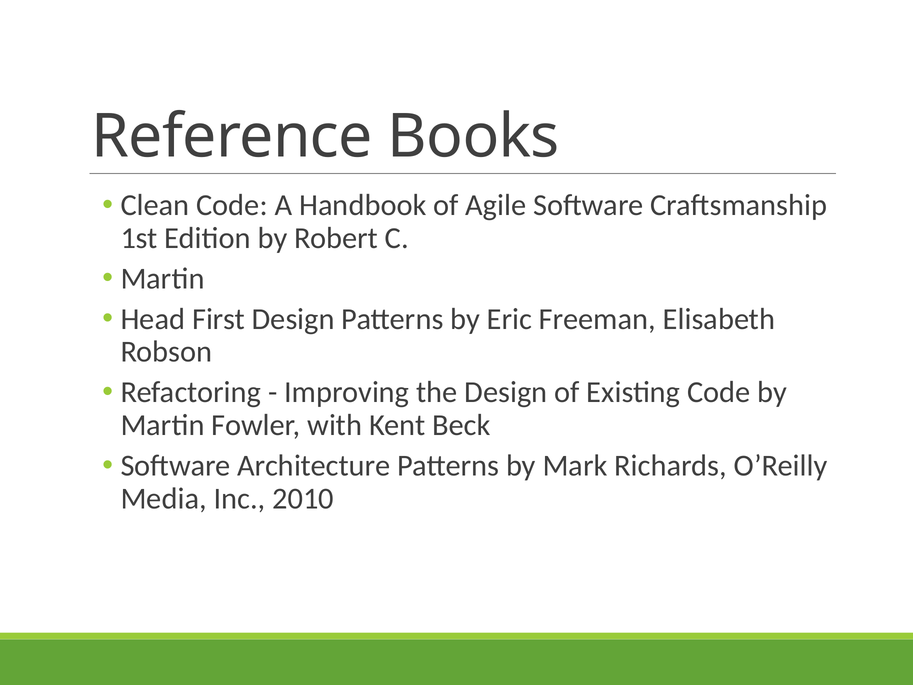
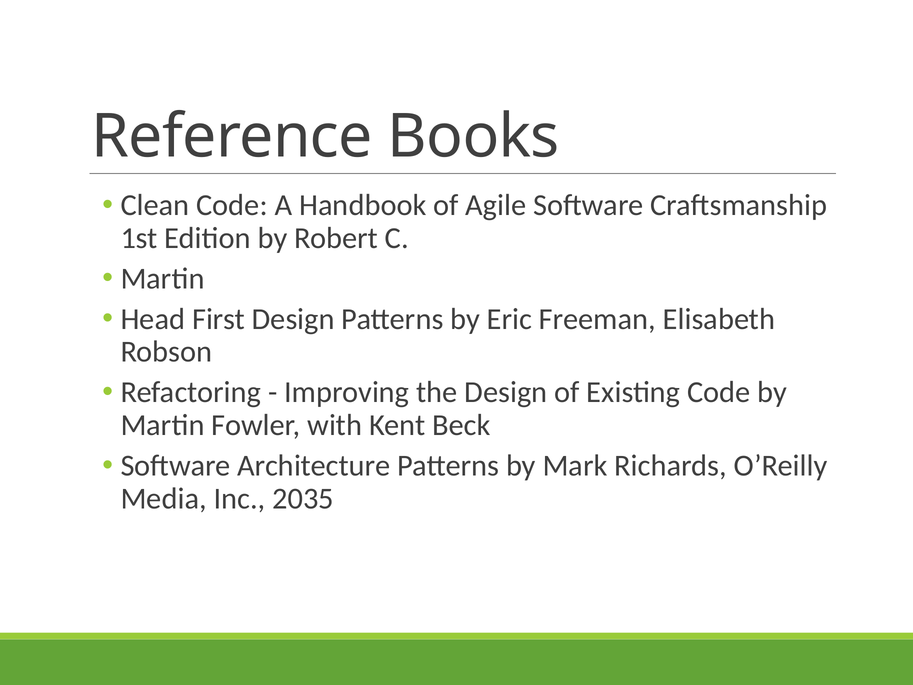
2010: 2010 -> 2035
